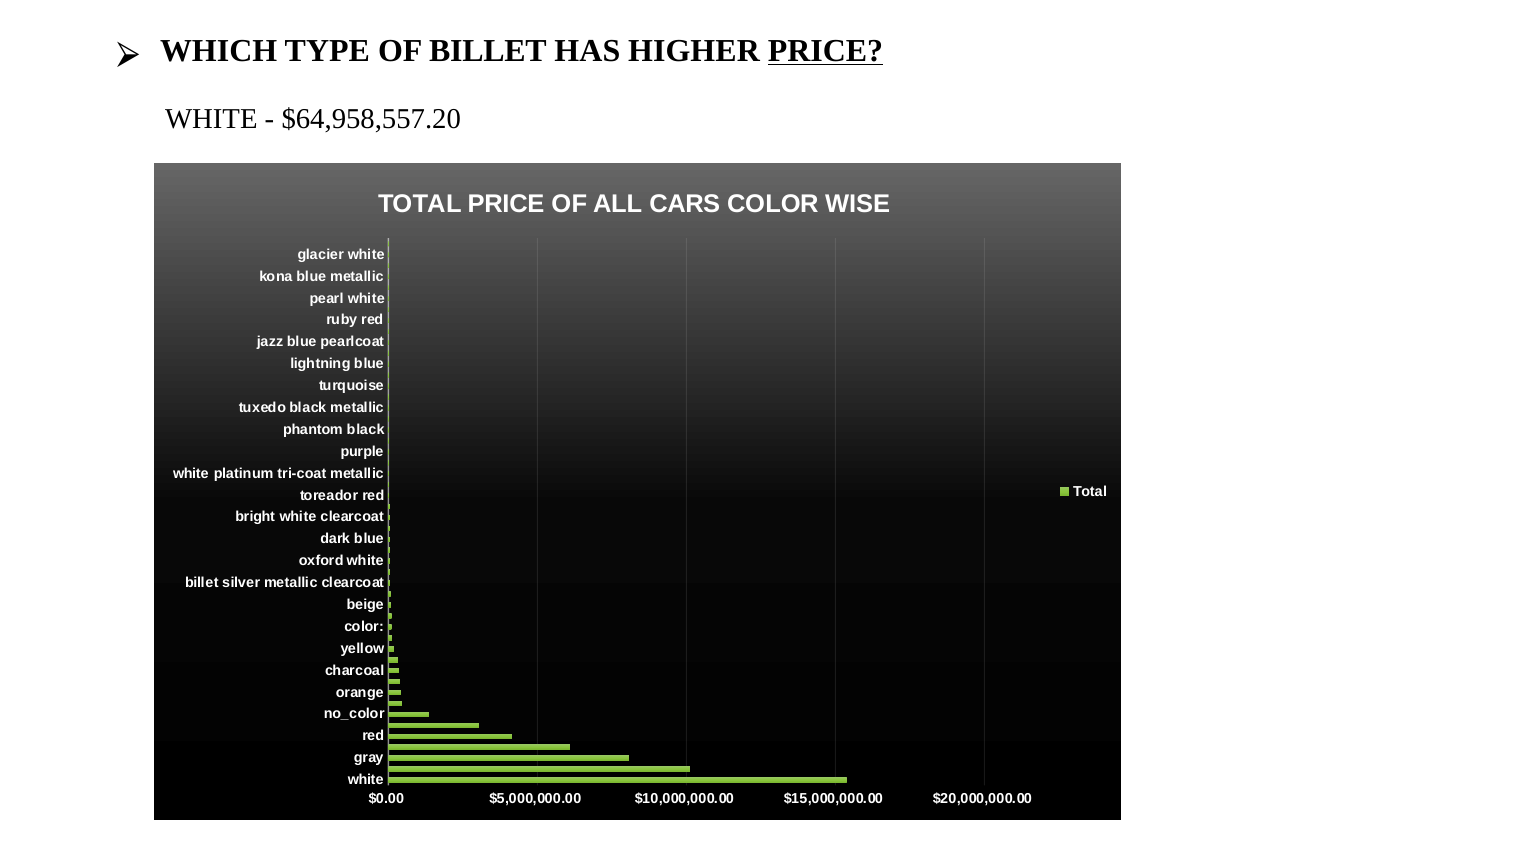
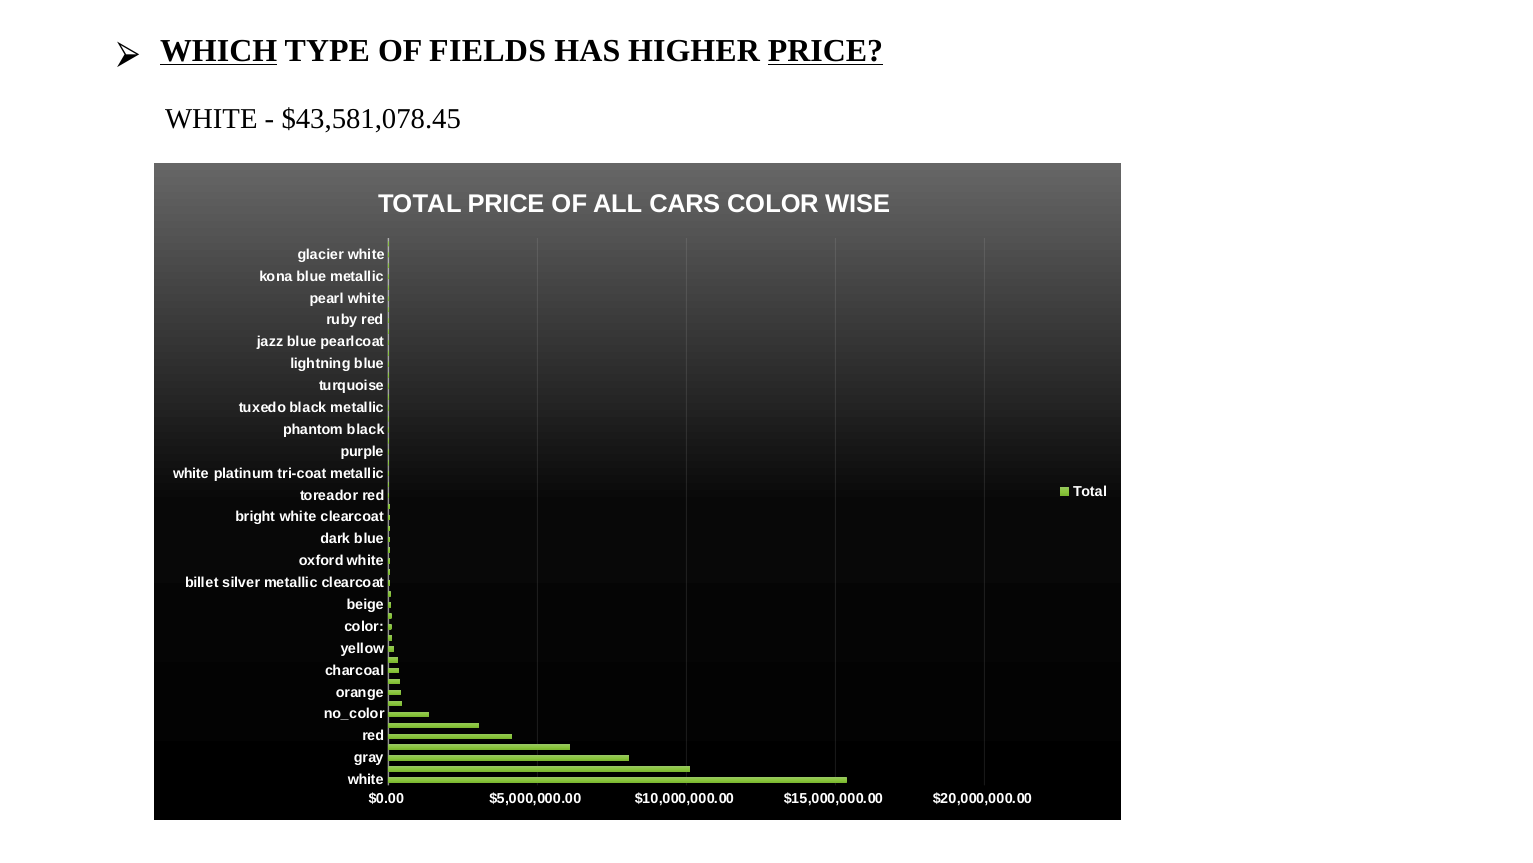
WHICH underline: none -> present
OF BILLET: BILLET -> FIELDS
$64,958,557.20: $64,958,557.20 -> $43,581,078.45
